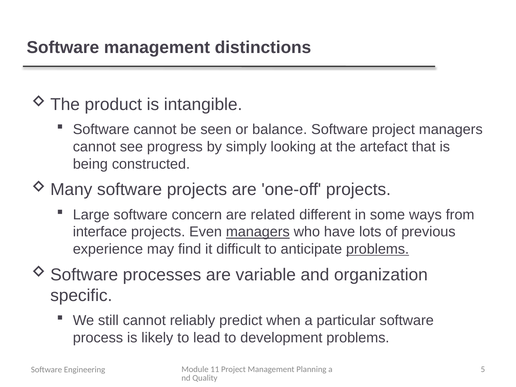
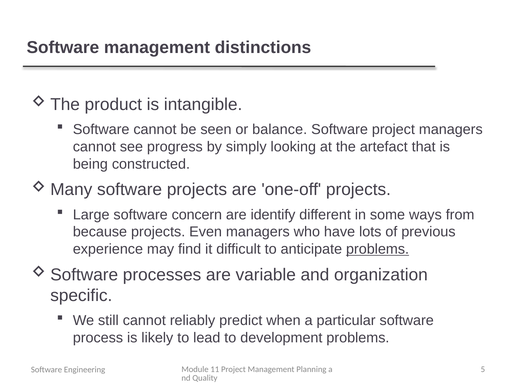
related: related -> identify
interface: interface -> because
managers at (258, 232) underline: present -> none
